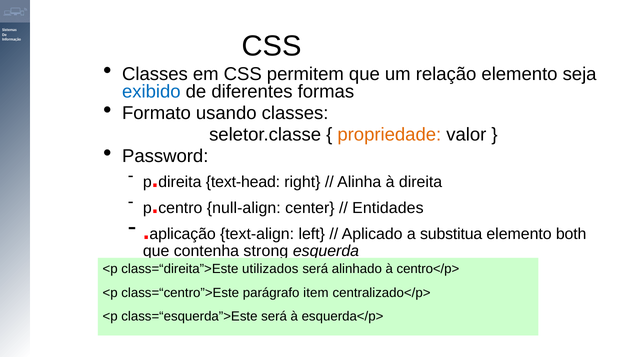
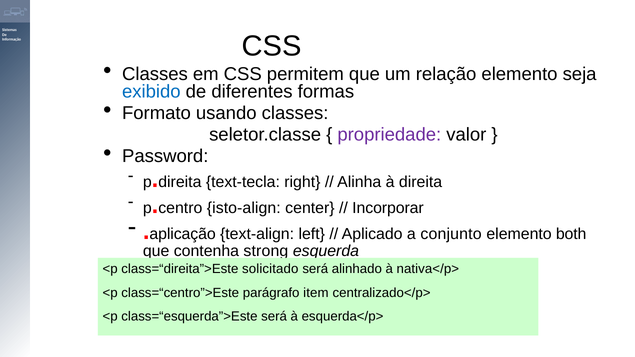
propriedade colour: orange -> purple
text-head: text-head -> text-tecla
null-align: null-align -> isto-align
Entidades: Entidades -> Incorporar
substitua: substitua -> conjunto
utilizados: utilizados -> solicitado
centro</p>: centro</p> -> nativa</p>
